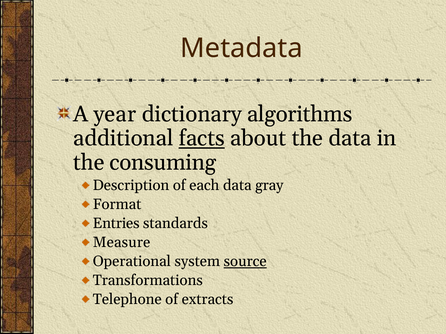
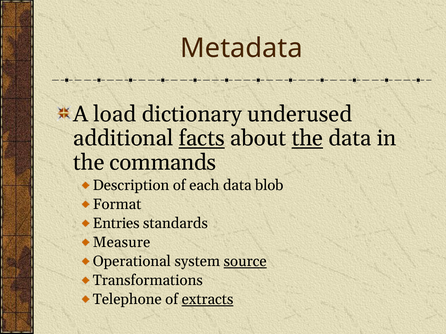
year: year -> load
algorithms: algorithms -> underused
the at (307, 139) underline: none -> present
consuming: consuming -> commands
gray: gray -> blob
extracts underline: none -> present
